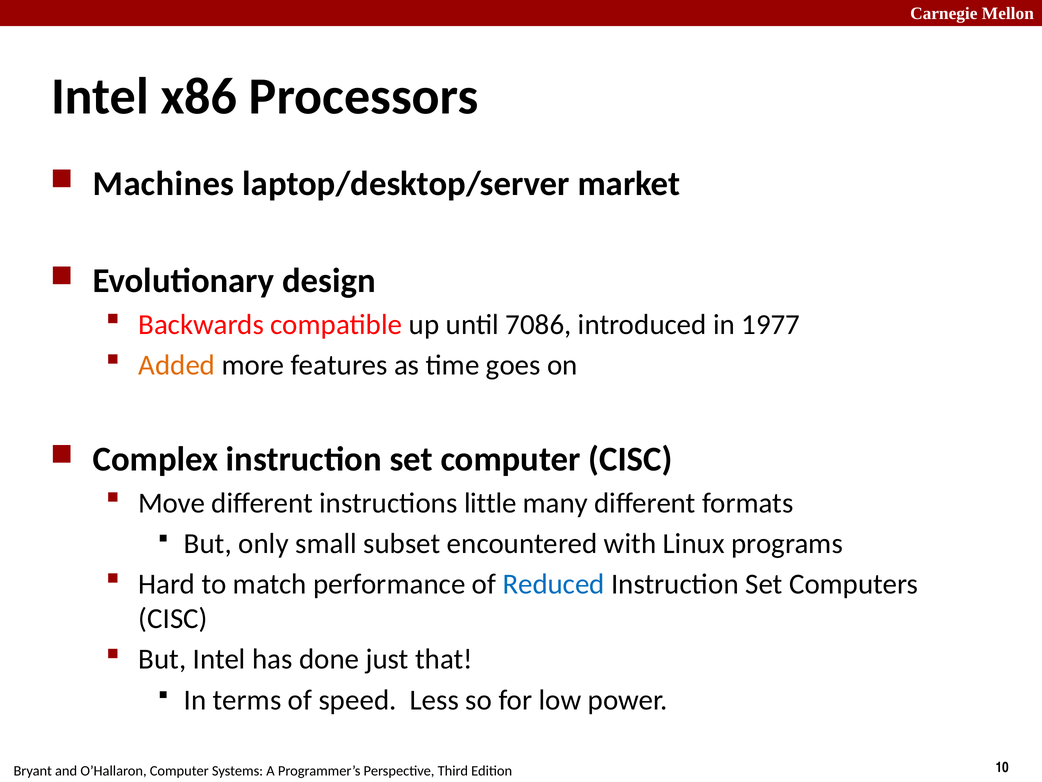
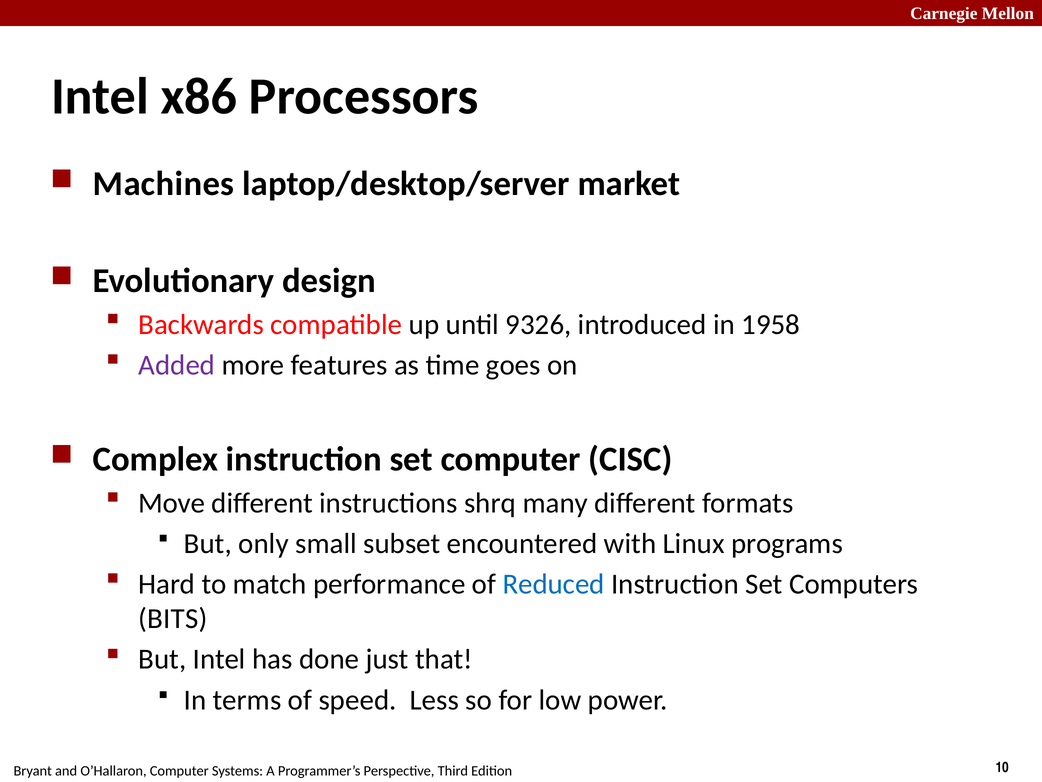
7086: 7086 -> 9326
1977: 1977 -> 1958
Added colour: orange -> purple
little: little -> shrq
CISC at (173, 618): CISC -> BITS
